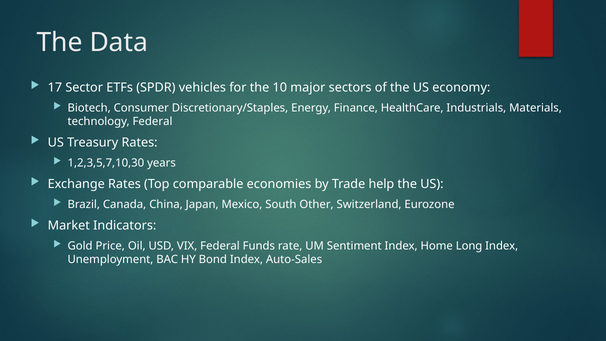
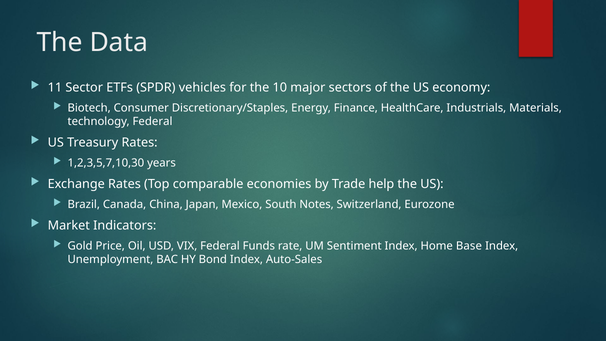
17: 17 -> 11
Other: Other -> Notes
Long: Long -> Base
